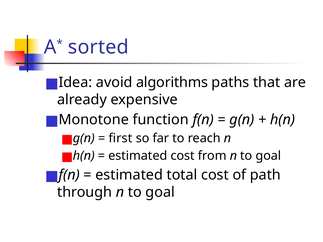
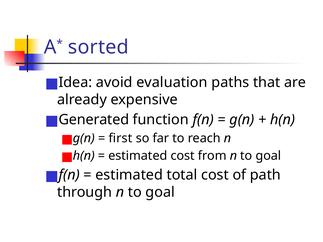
algorithms: algorithms -> evaluation
Monotone: Monotone -> Generated
